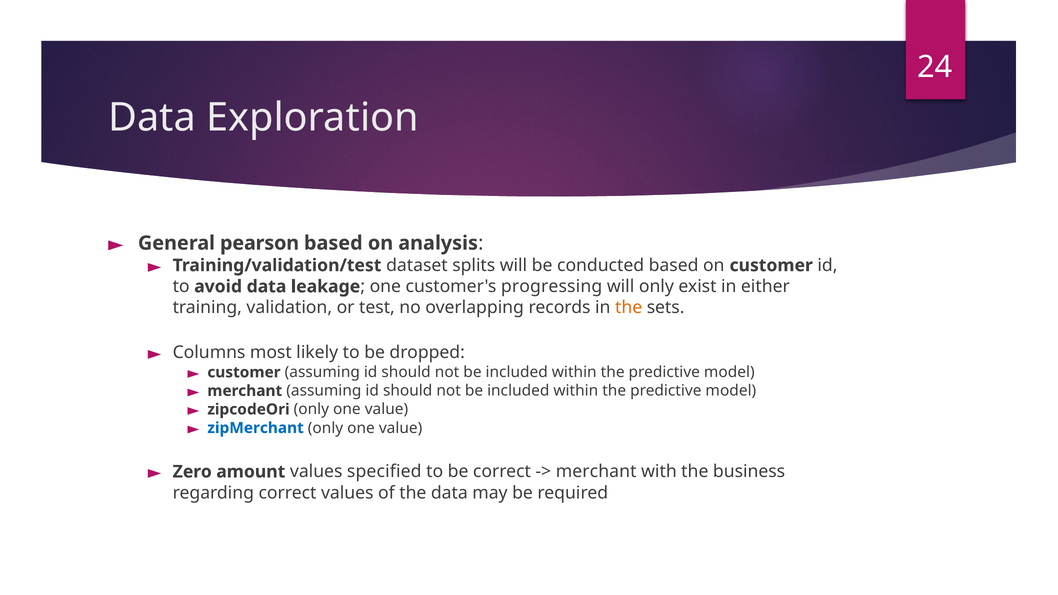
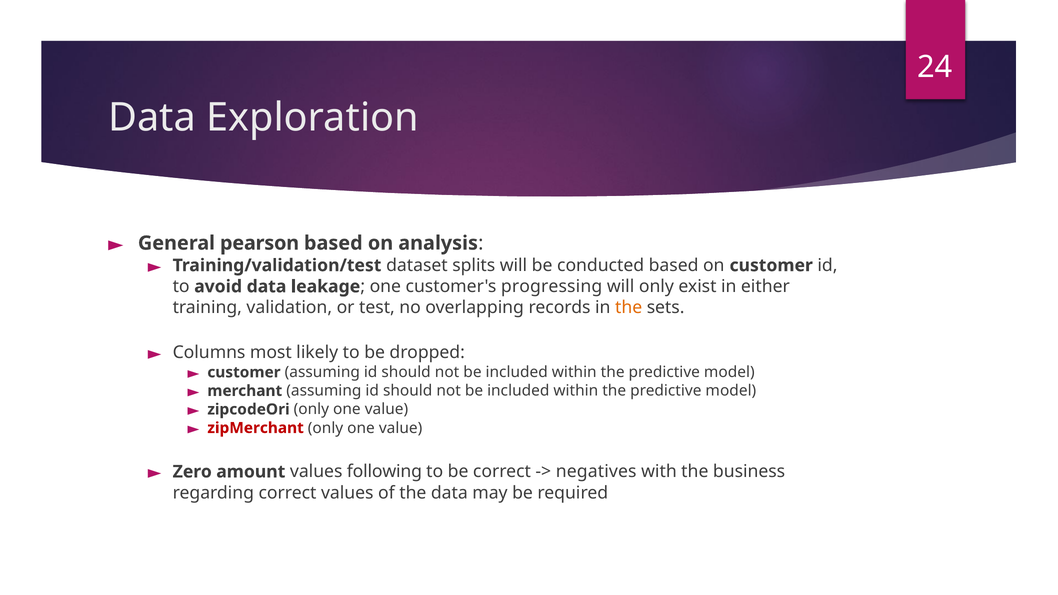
zipMerchant colour: blue -> red
specified: specified -> following
merchant at (596, 472): merchant -> negatives
